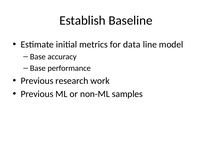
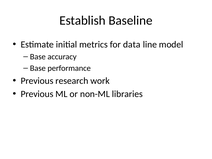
samples: samples -> libraries
